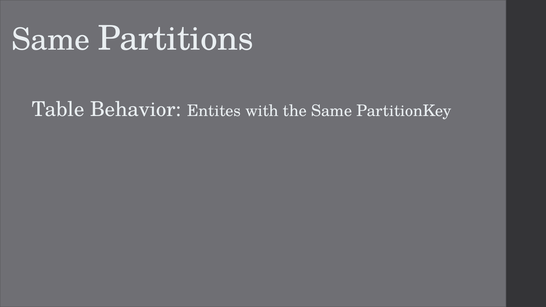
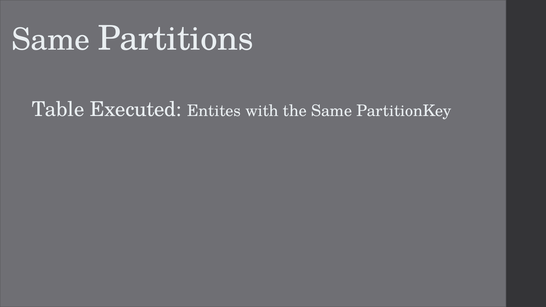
Behavior: Behavior -> Executed
